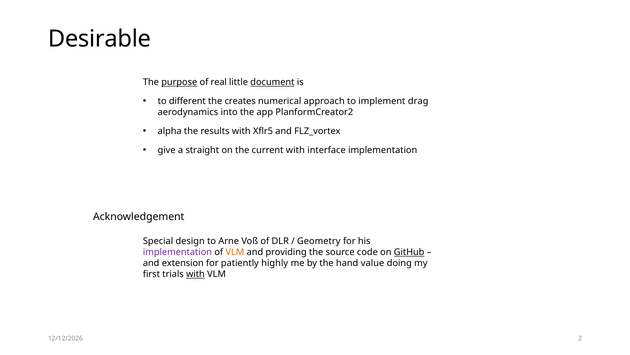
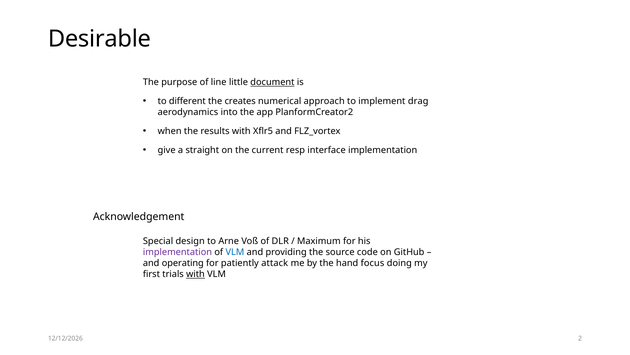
purpose underline: present -> none
real: real -> line
alpha: alpha -> when
current with: with -> resp
Geometry: Geometry -> Maximum
VLM at (235, 252) colour: orange -> blue
GitHub underline: present -> none
extension: extension -> operating
highly: highly -> attack
value: value -> focus
